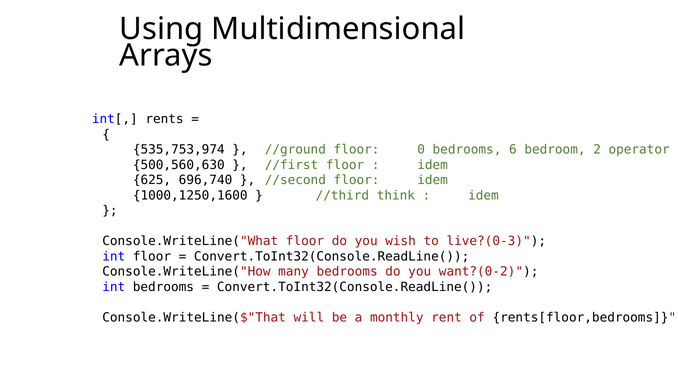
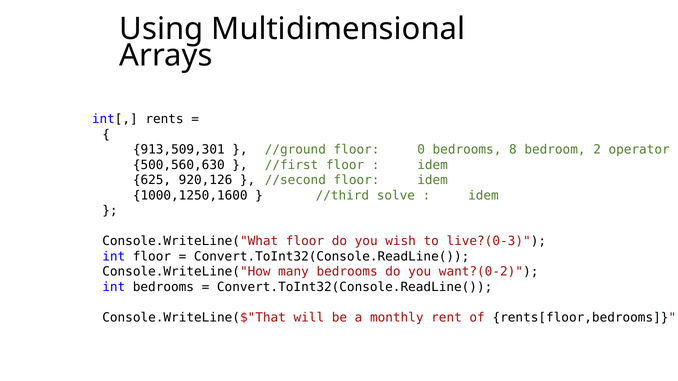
535,753,974: 535,753,974 -> 913,509,301
6: 6 -> 8
696,740: 696,740 -> 920,126
think: think -> solve
